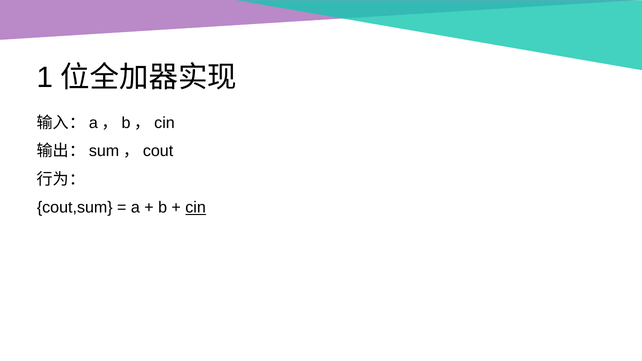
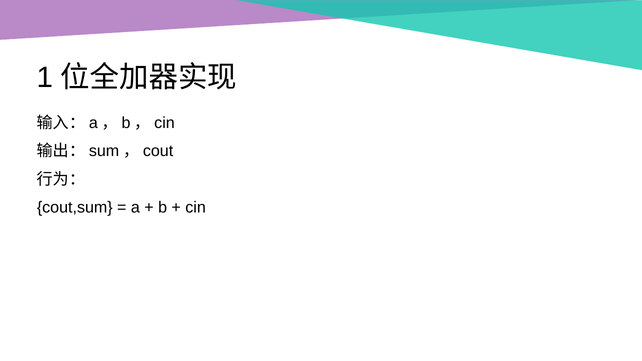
cin underline: present -> none
